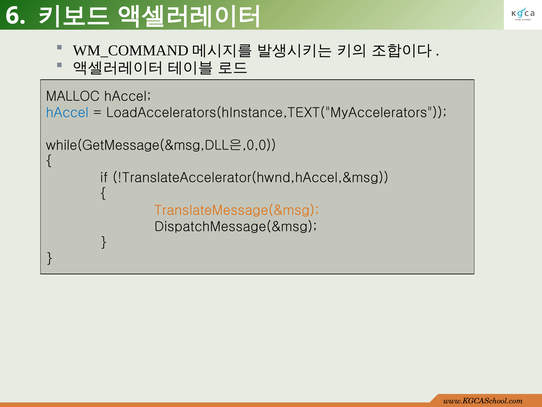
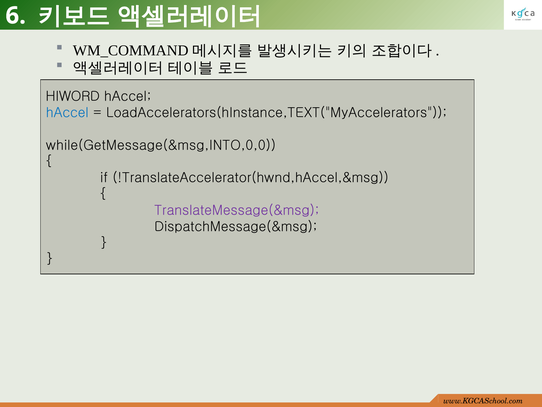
MALLOC: MALLOC -> HIWORD
while(GetMessage(&msg,DLL은,0,0: while(GetMessage(&msg,DLL은,0,0 -> while(GetMessage(&msg,INTO,0,0
TranslateMessage(&msg colour: orange -> purple
